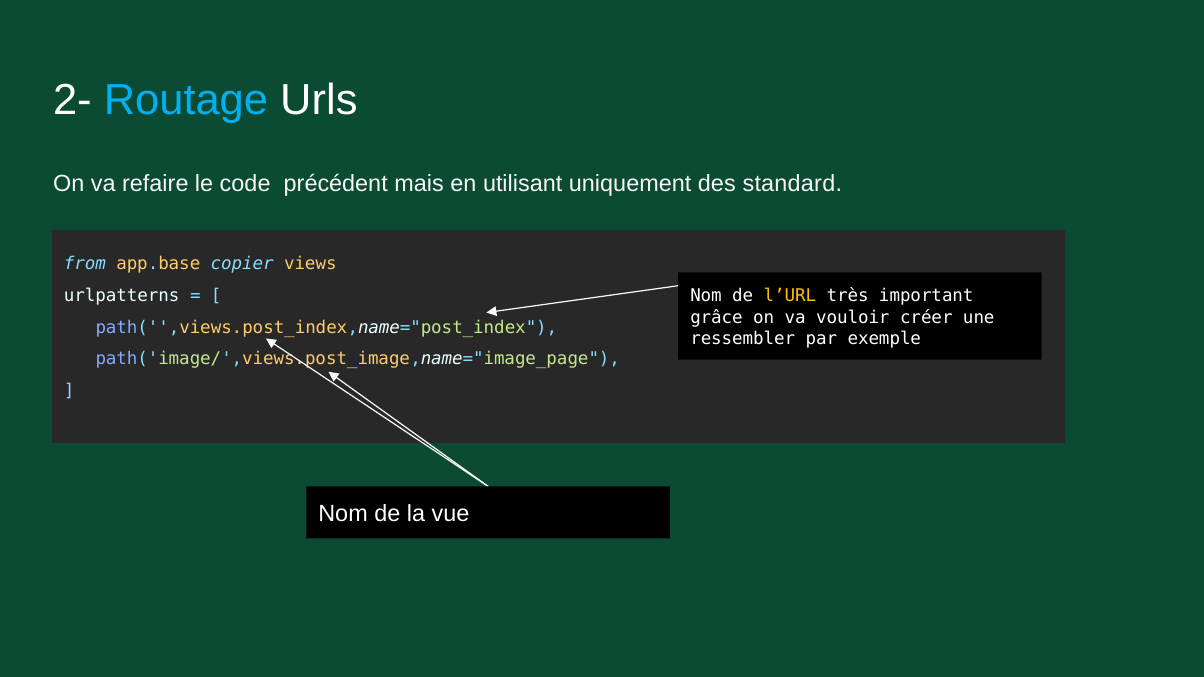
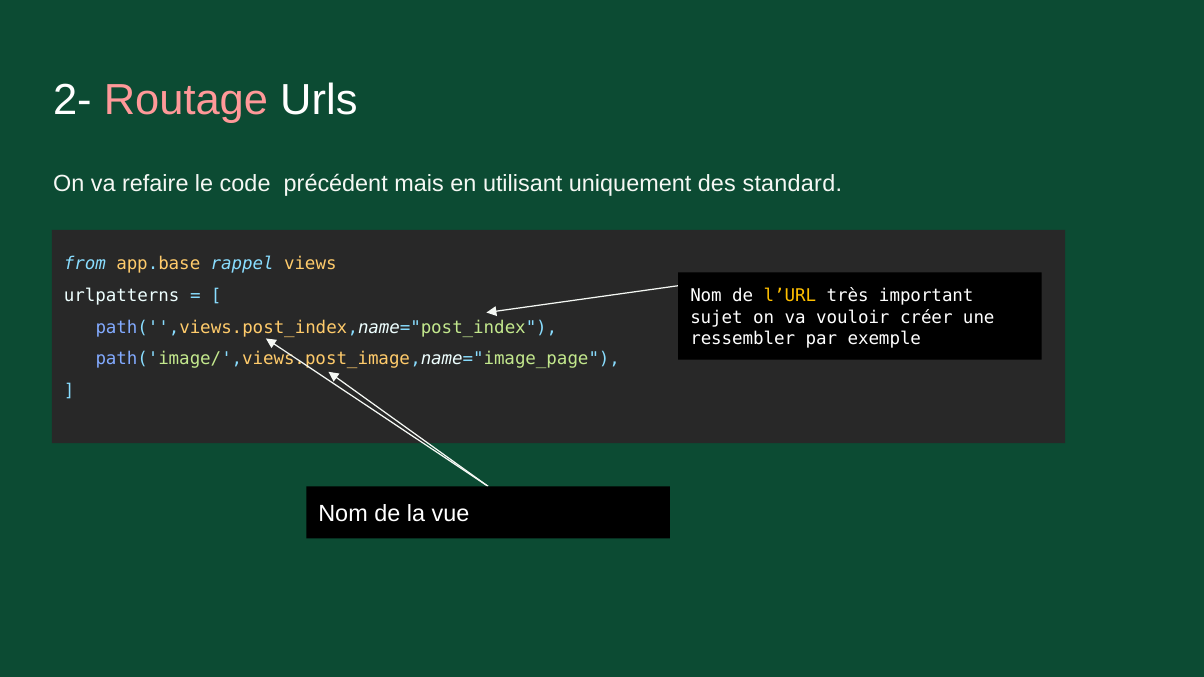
Routage colour: light blue -> pink
copier: copier -> rappel
grâce: grâce -> sujet
